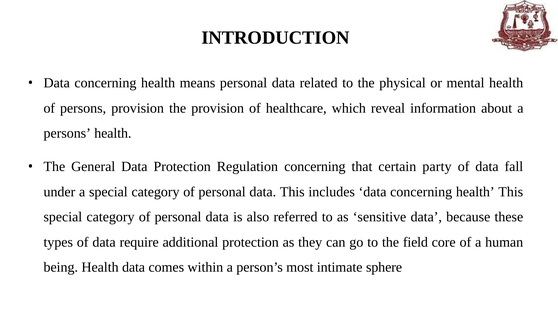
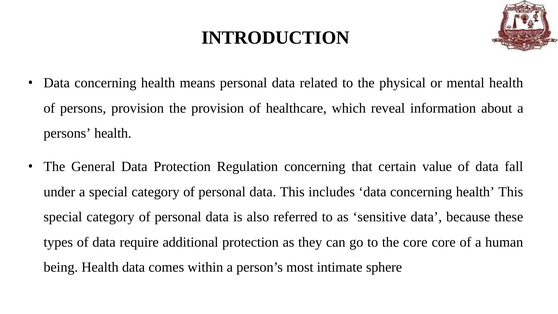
party: party -> value
the field: field -> core
